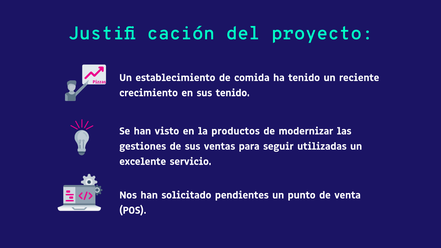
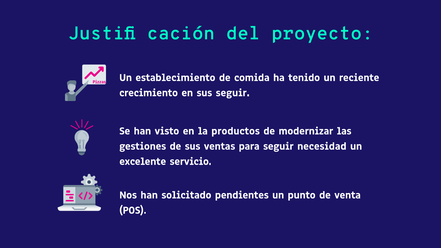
sus tenido: tenido -> seguir
utilizadas: utilizadas -> necesidad
